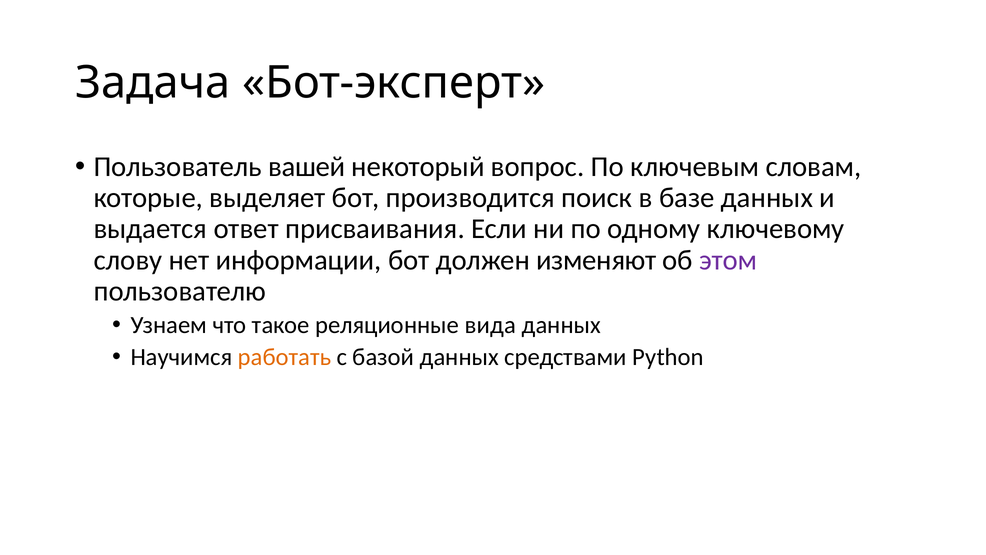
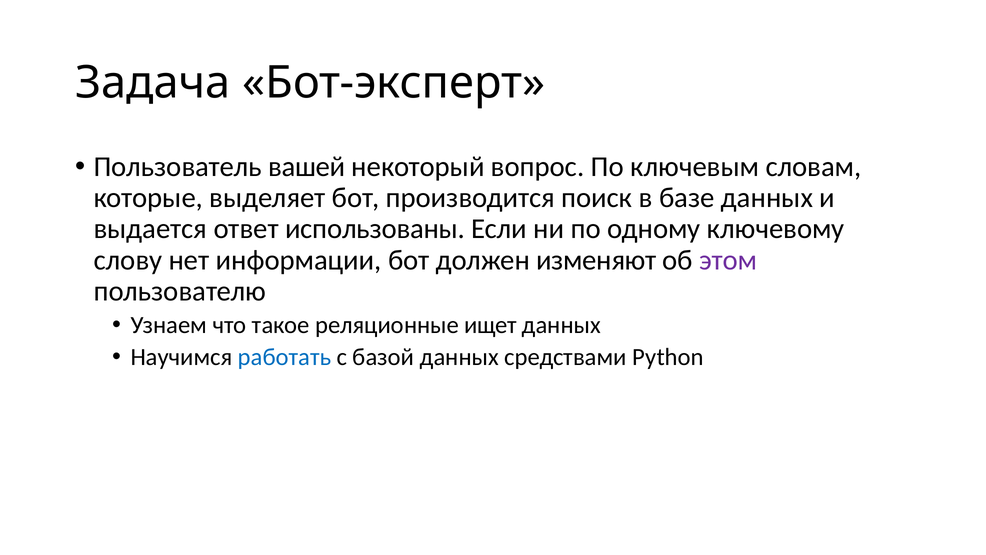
присваивания: присваивания -> использованы
вида: вида -> ищет
работать colour: orange -> blue
